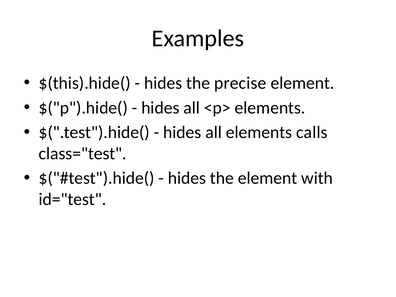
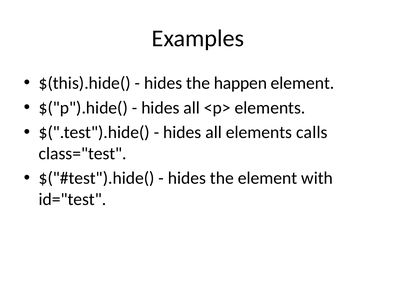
precise: precise -> happen
